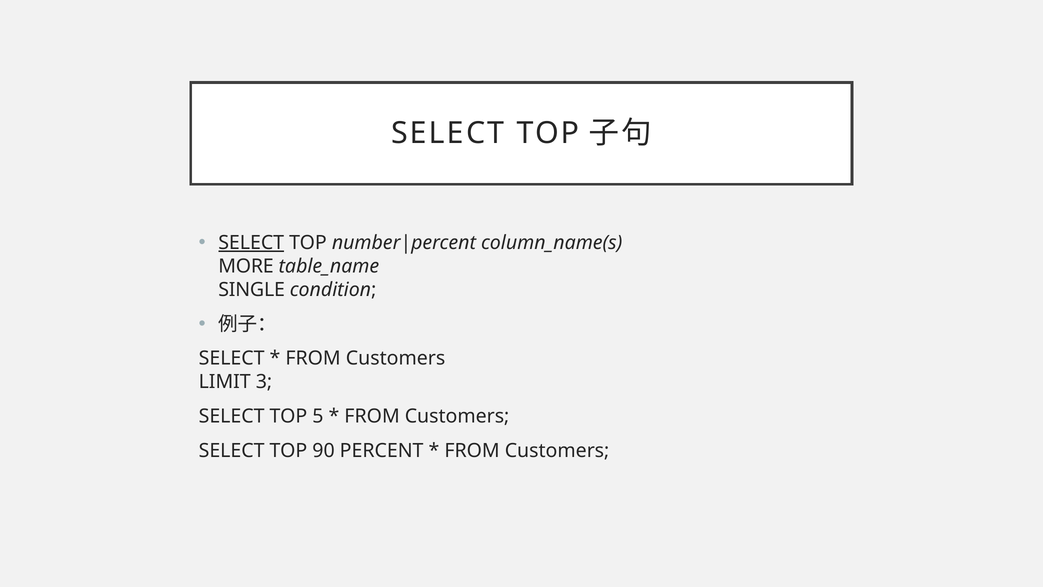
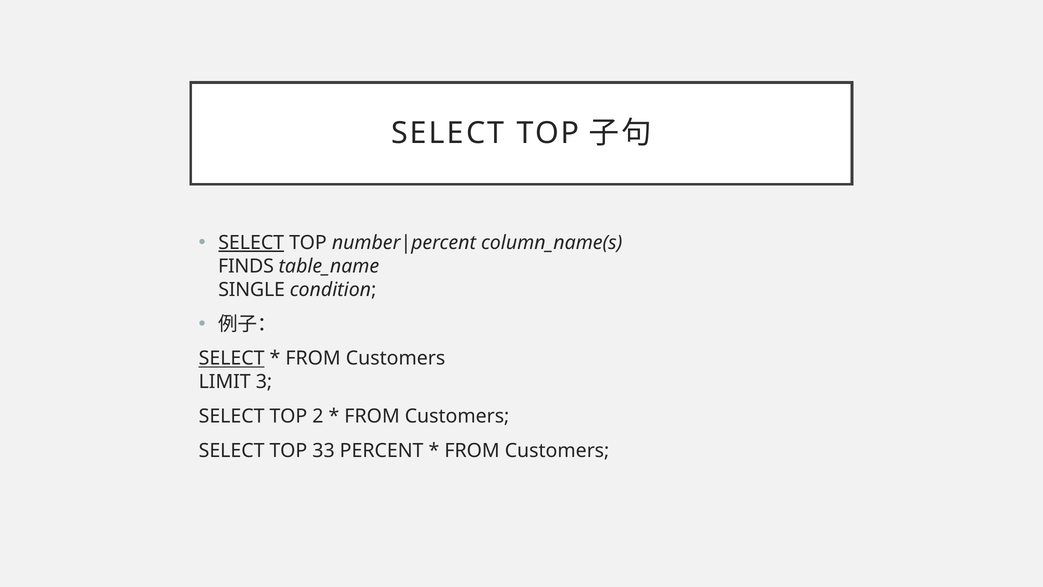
MORE: MORE -> FINDS
SELECT at (232, 358) underline: none -> present
5: 5 -> 2
90: 90 -> 33
